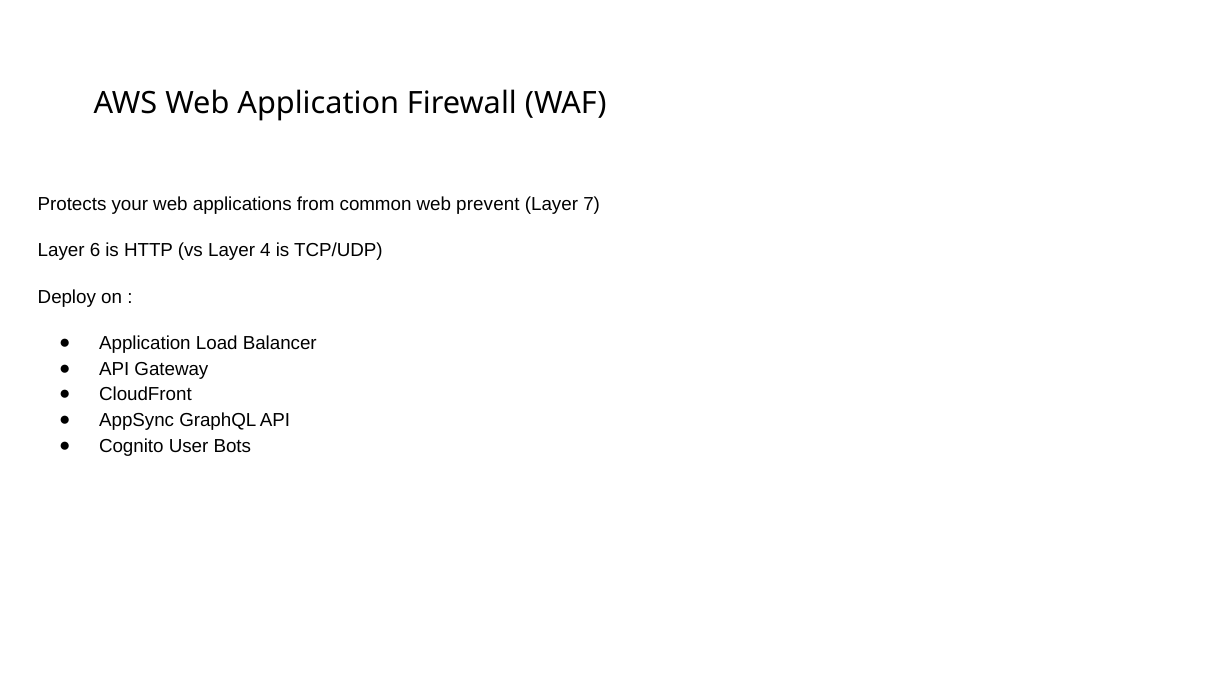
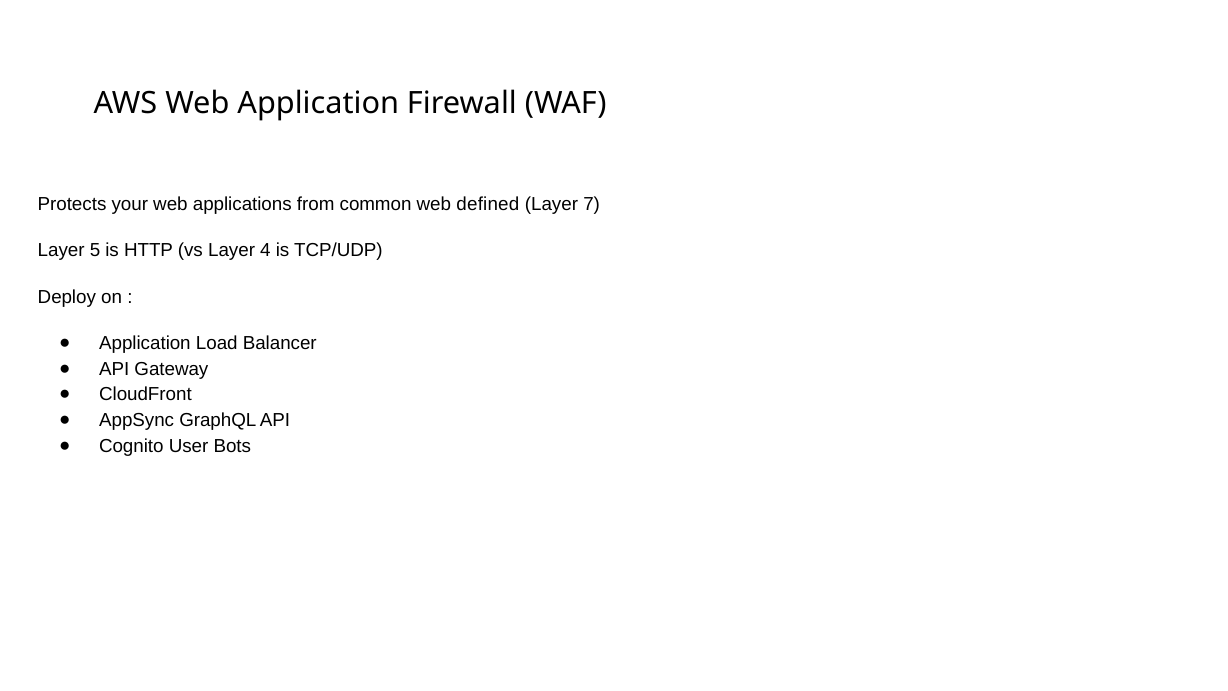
prevent: prevent -> defined
6: 6 -> 5
